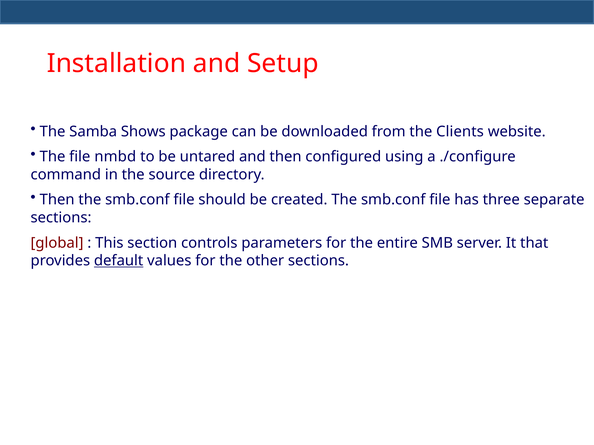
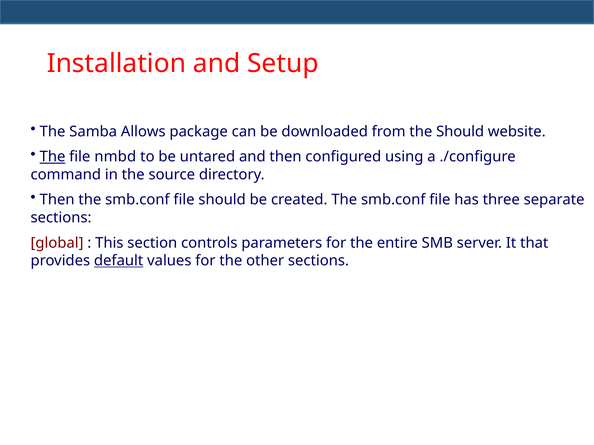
Shows: Shows -> Allows
the Clients: Clients -> Should
The at (53, 157) underline: none -> present
